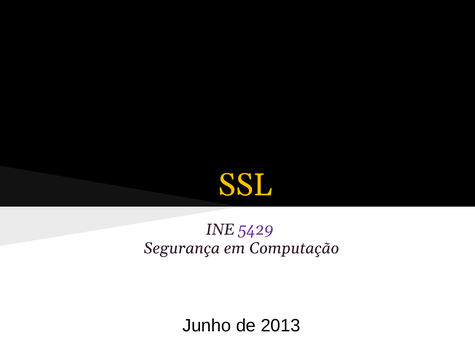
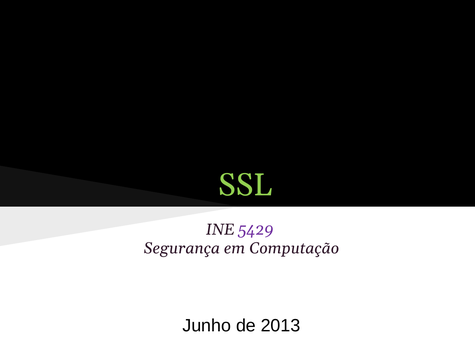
SSL colour: yellow -> light green
